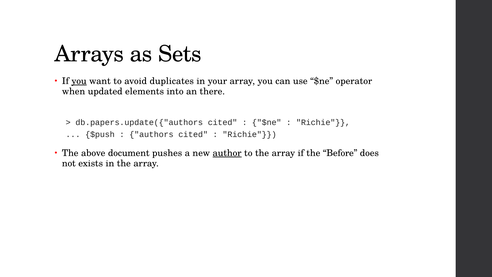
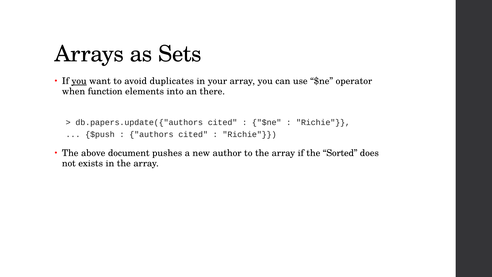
updated: updated -> function
author underline: present -> none
Before: Before -> Sorted
